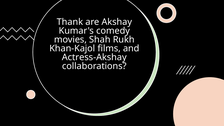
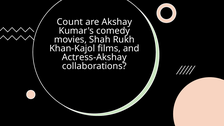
Thank: Thank -> Count
